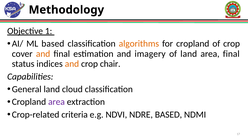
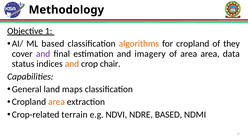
of crop: crop -> they
and at (43, 54) colour: orange -> purple
of land: land -> area
area final: final -> data
cloud: cloud -> maps
area at (56, 102) colour: purple -> orange
criteria: criteria -> terrain
